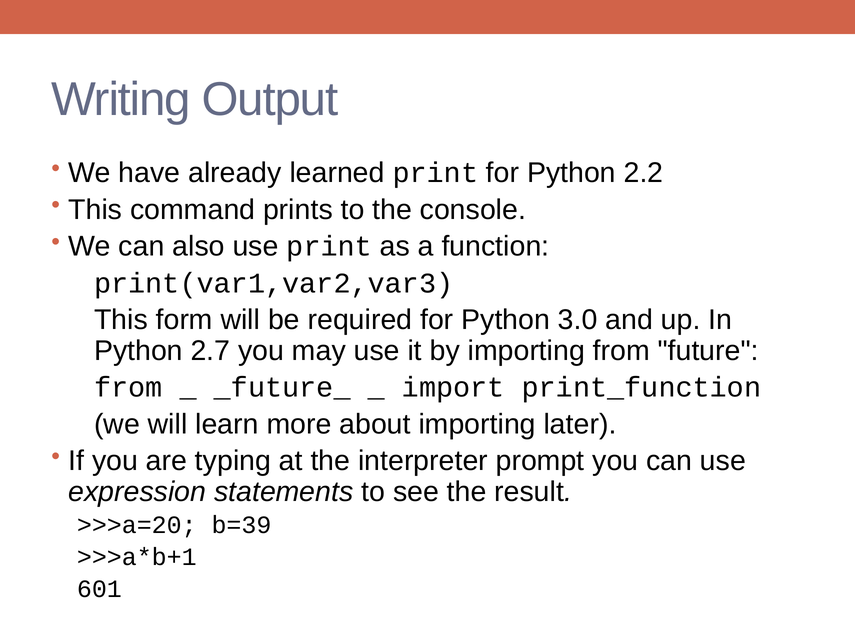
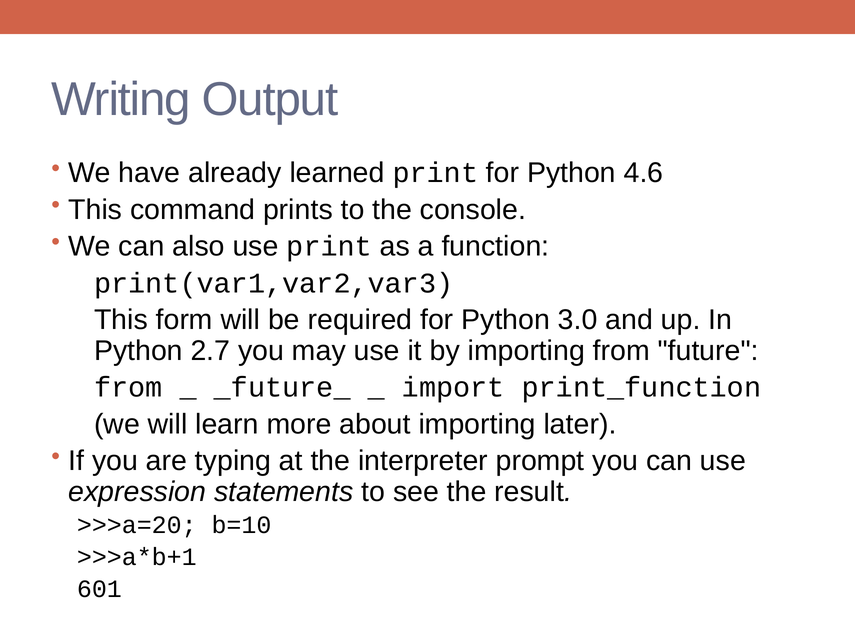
2.2: 2.2 -> 4.6
b=39: b=39 -> b=10
